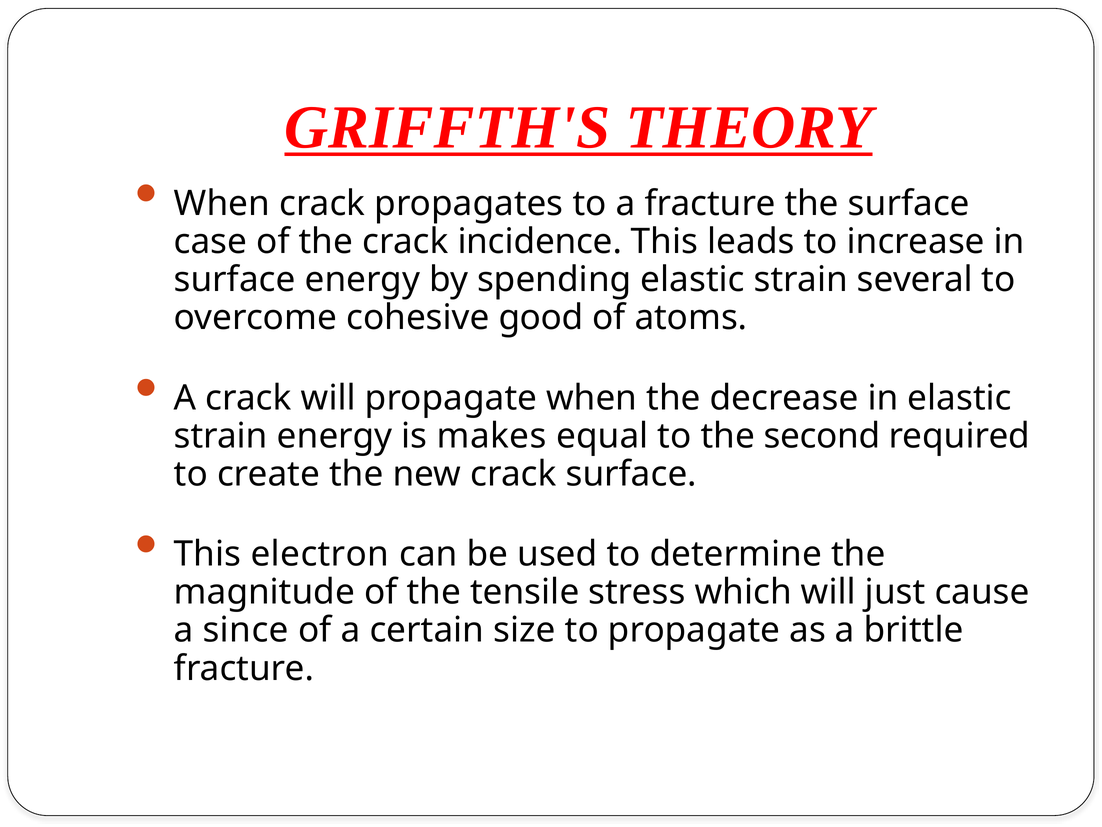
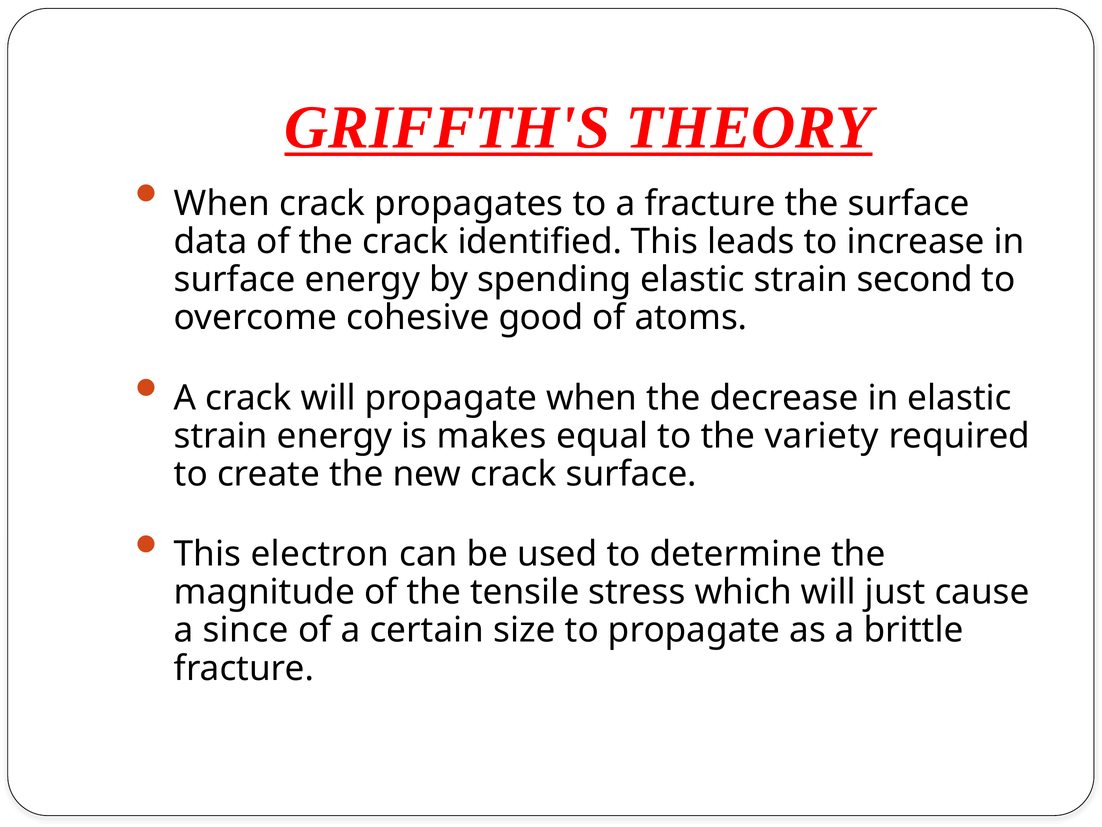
case: case -> data
incidence: incidence -> identified
several: several -> second
second: second -> variety
